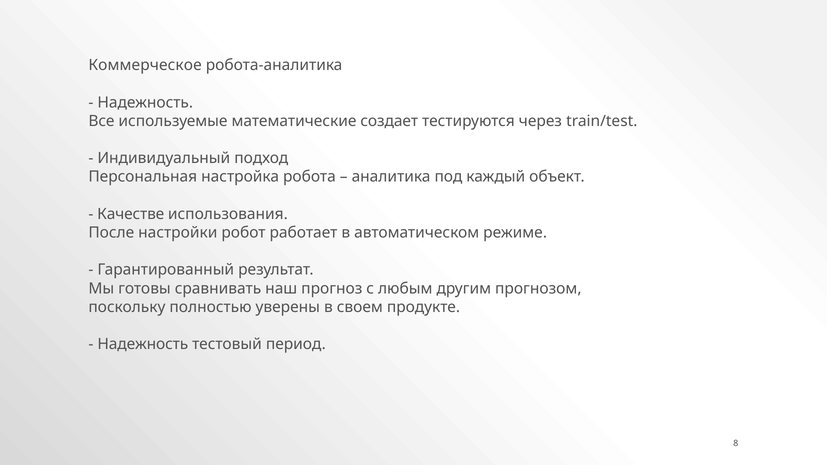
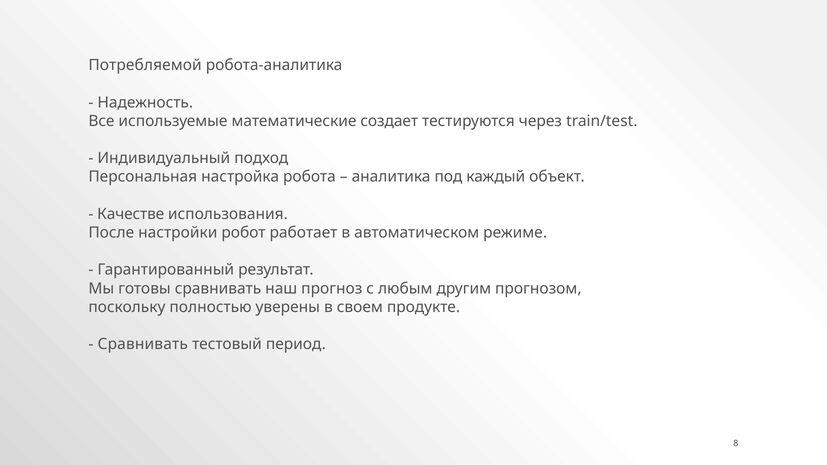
Коммерческое: Коммерческое -> Потребляемой
Надежность at (143, 344): Надежность -> Сравнивать
